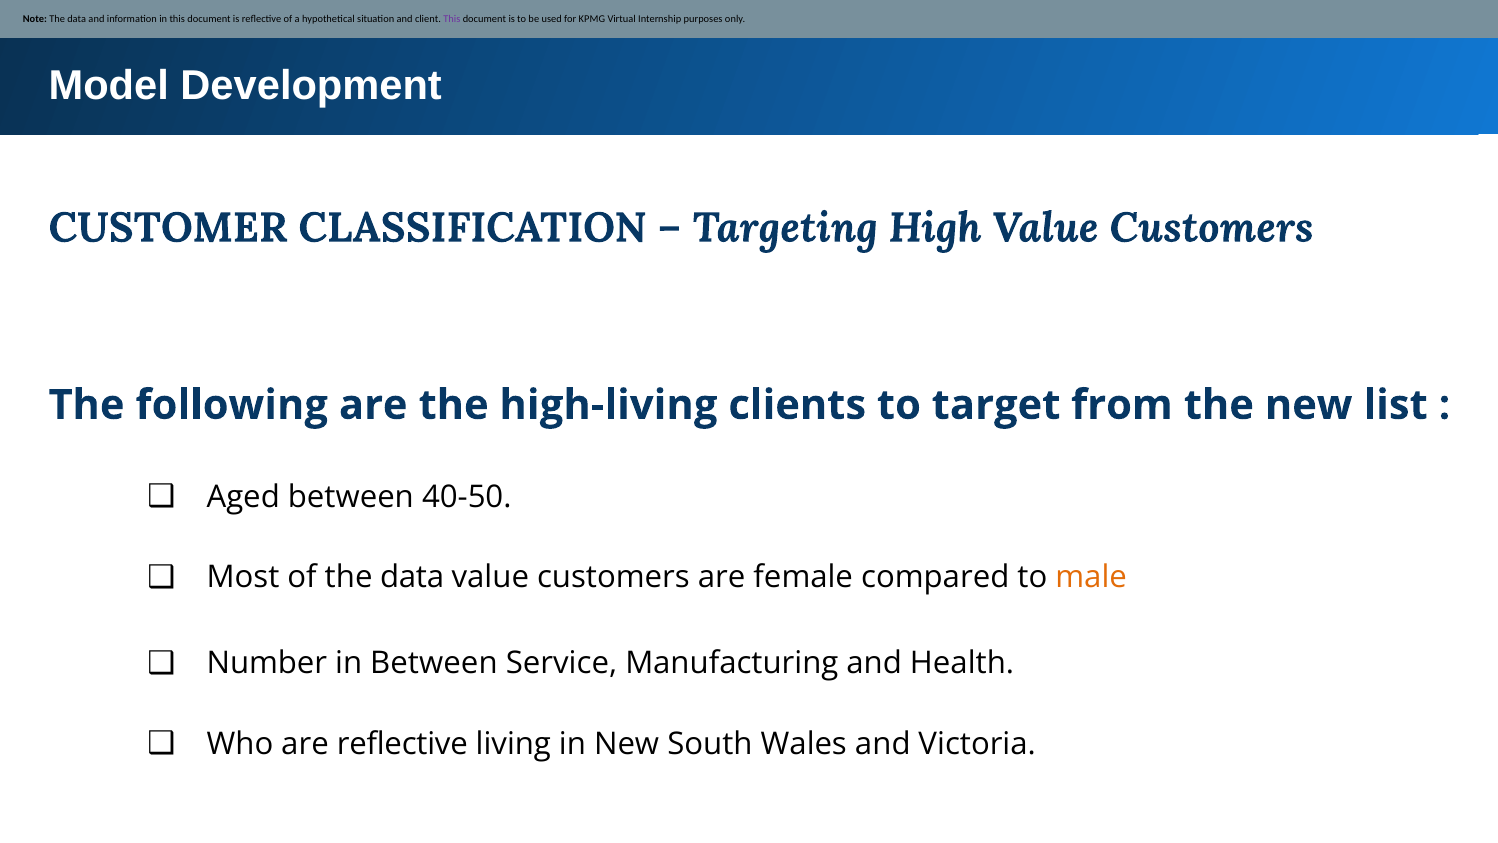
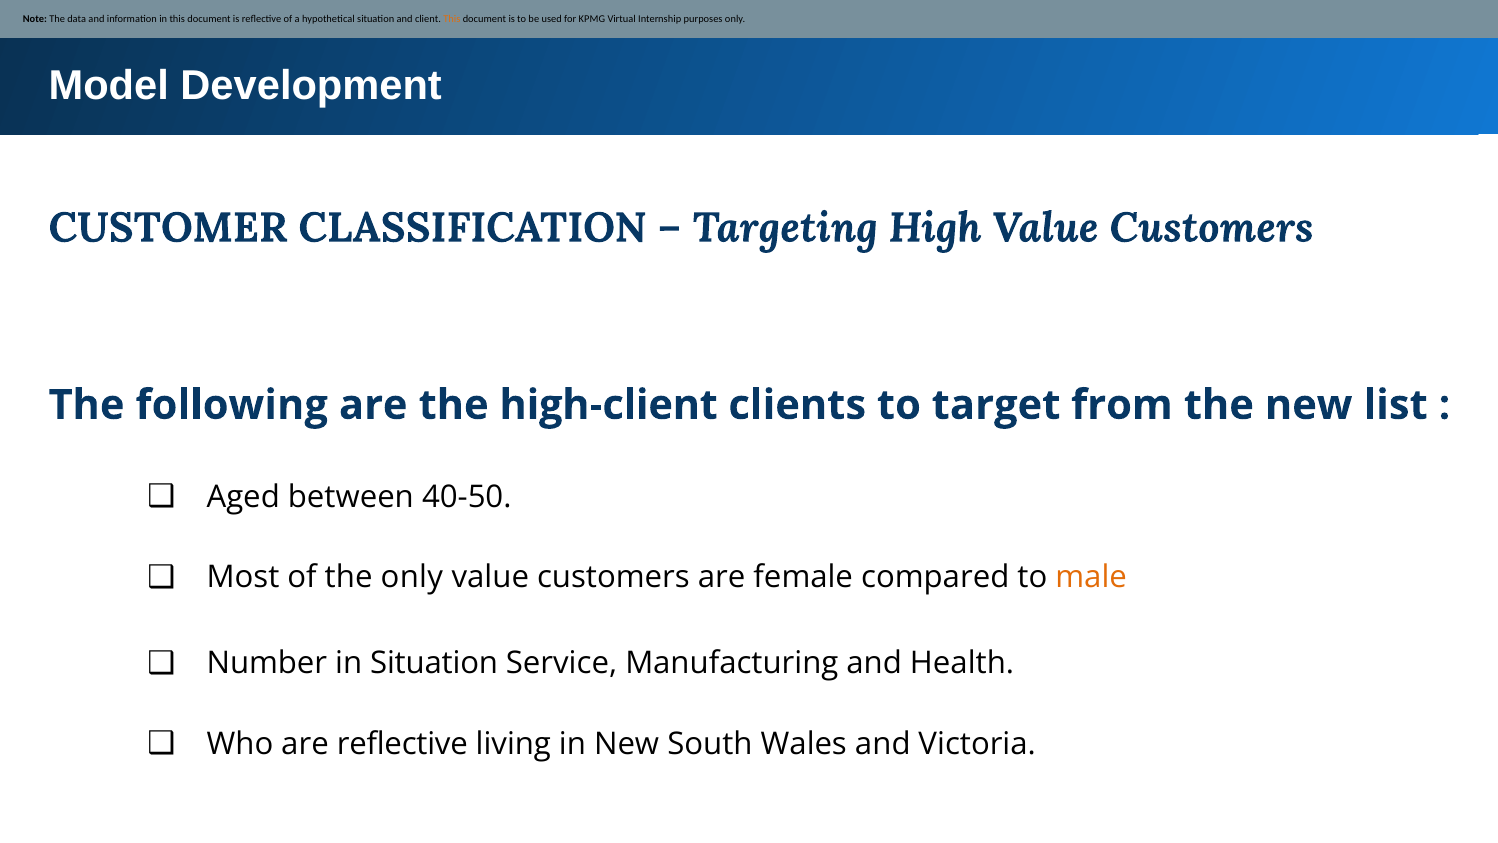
This at (452, 19) colour: purple -> orange
high-living: high-living -> high-client
of the data: data -> only
in Between: Between -> Situation
